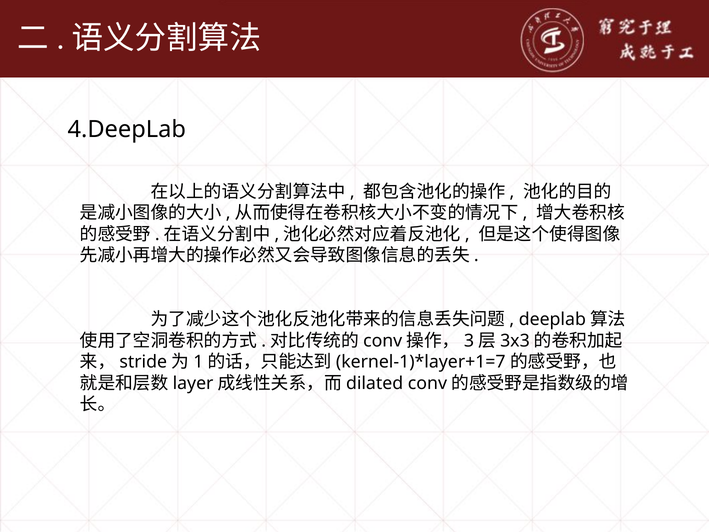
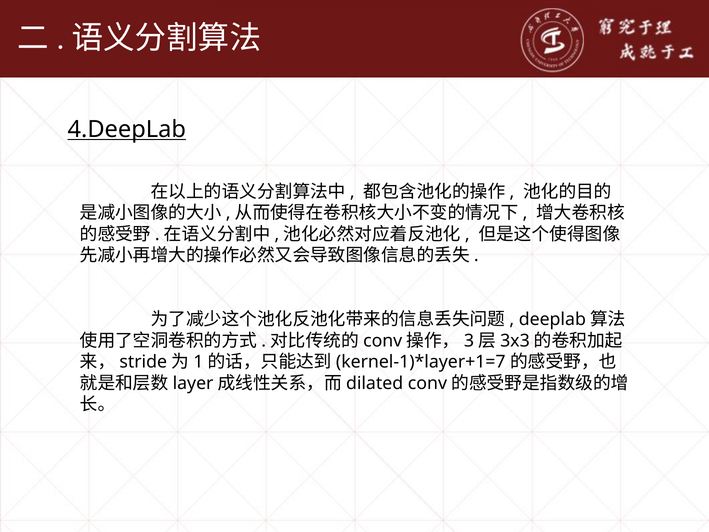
4.DeepLab underline: none -> present
